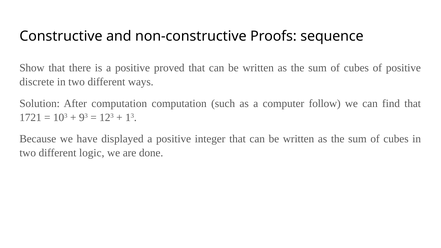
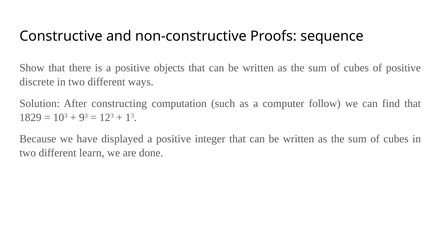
proved: proved -> objects
After computation: computation -> constructing
1721: 1721 -> 1829
logic: logic -> learn
